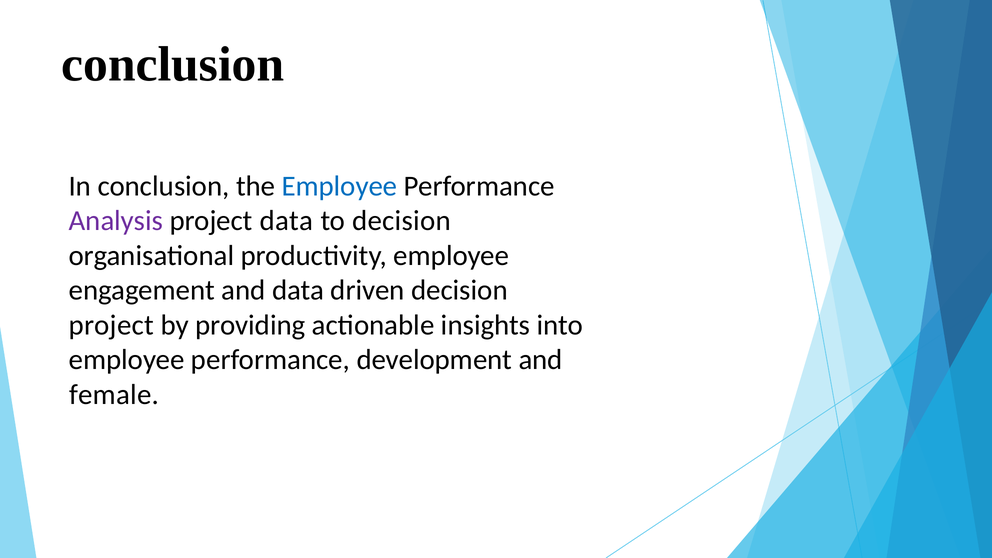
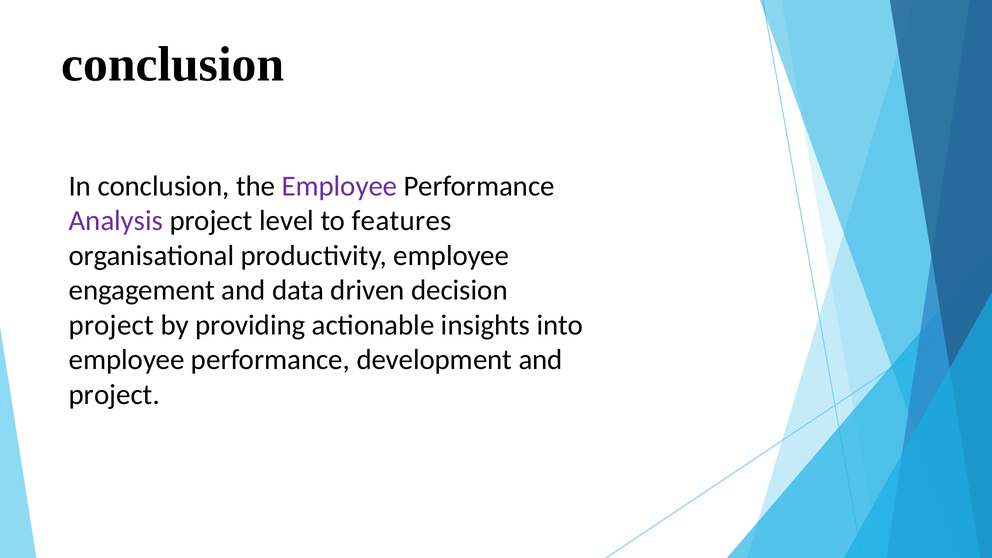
Employee at (340, 186) colour: blue -> purple
project data: data -> level
to decision: decision -> features
female at (114, 394): female -> project
